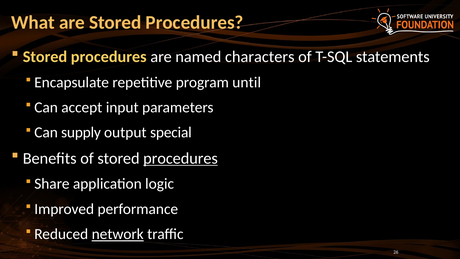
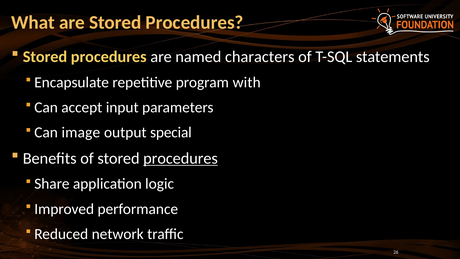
until: until -> with
supply: supply -> image
network underline: present -> none
